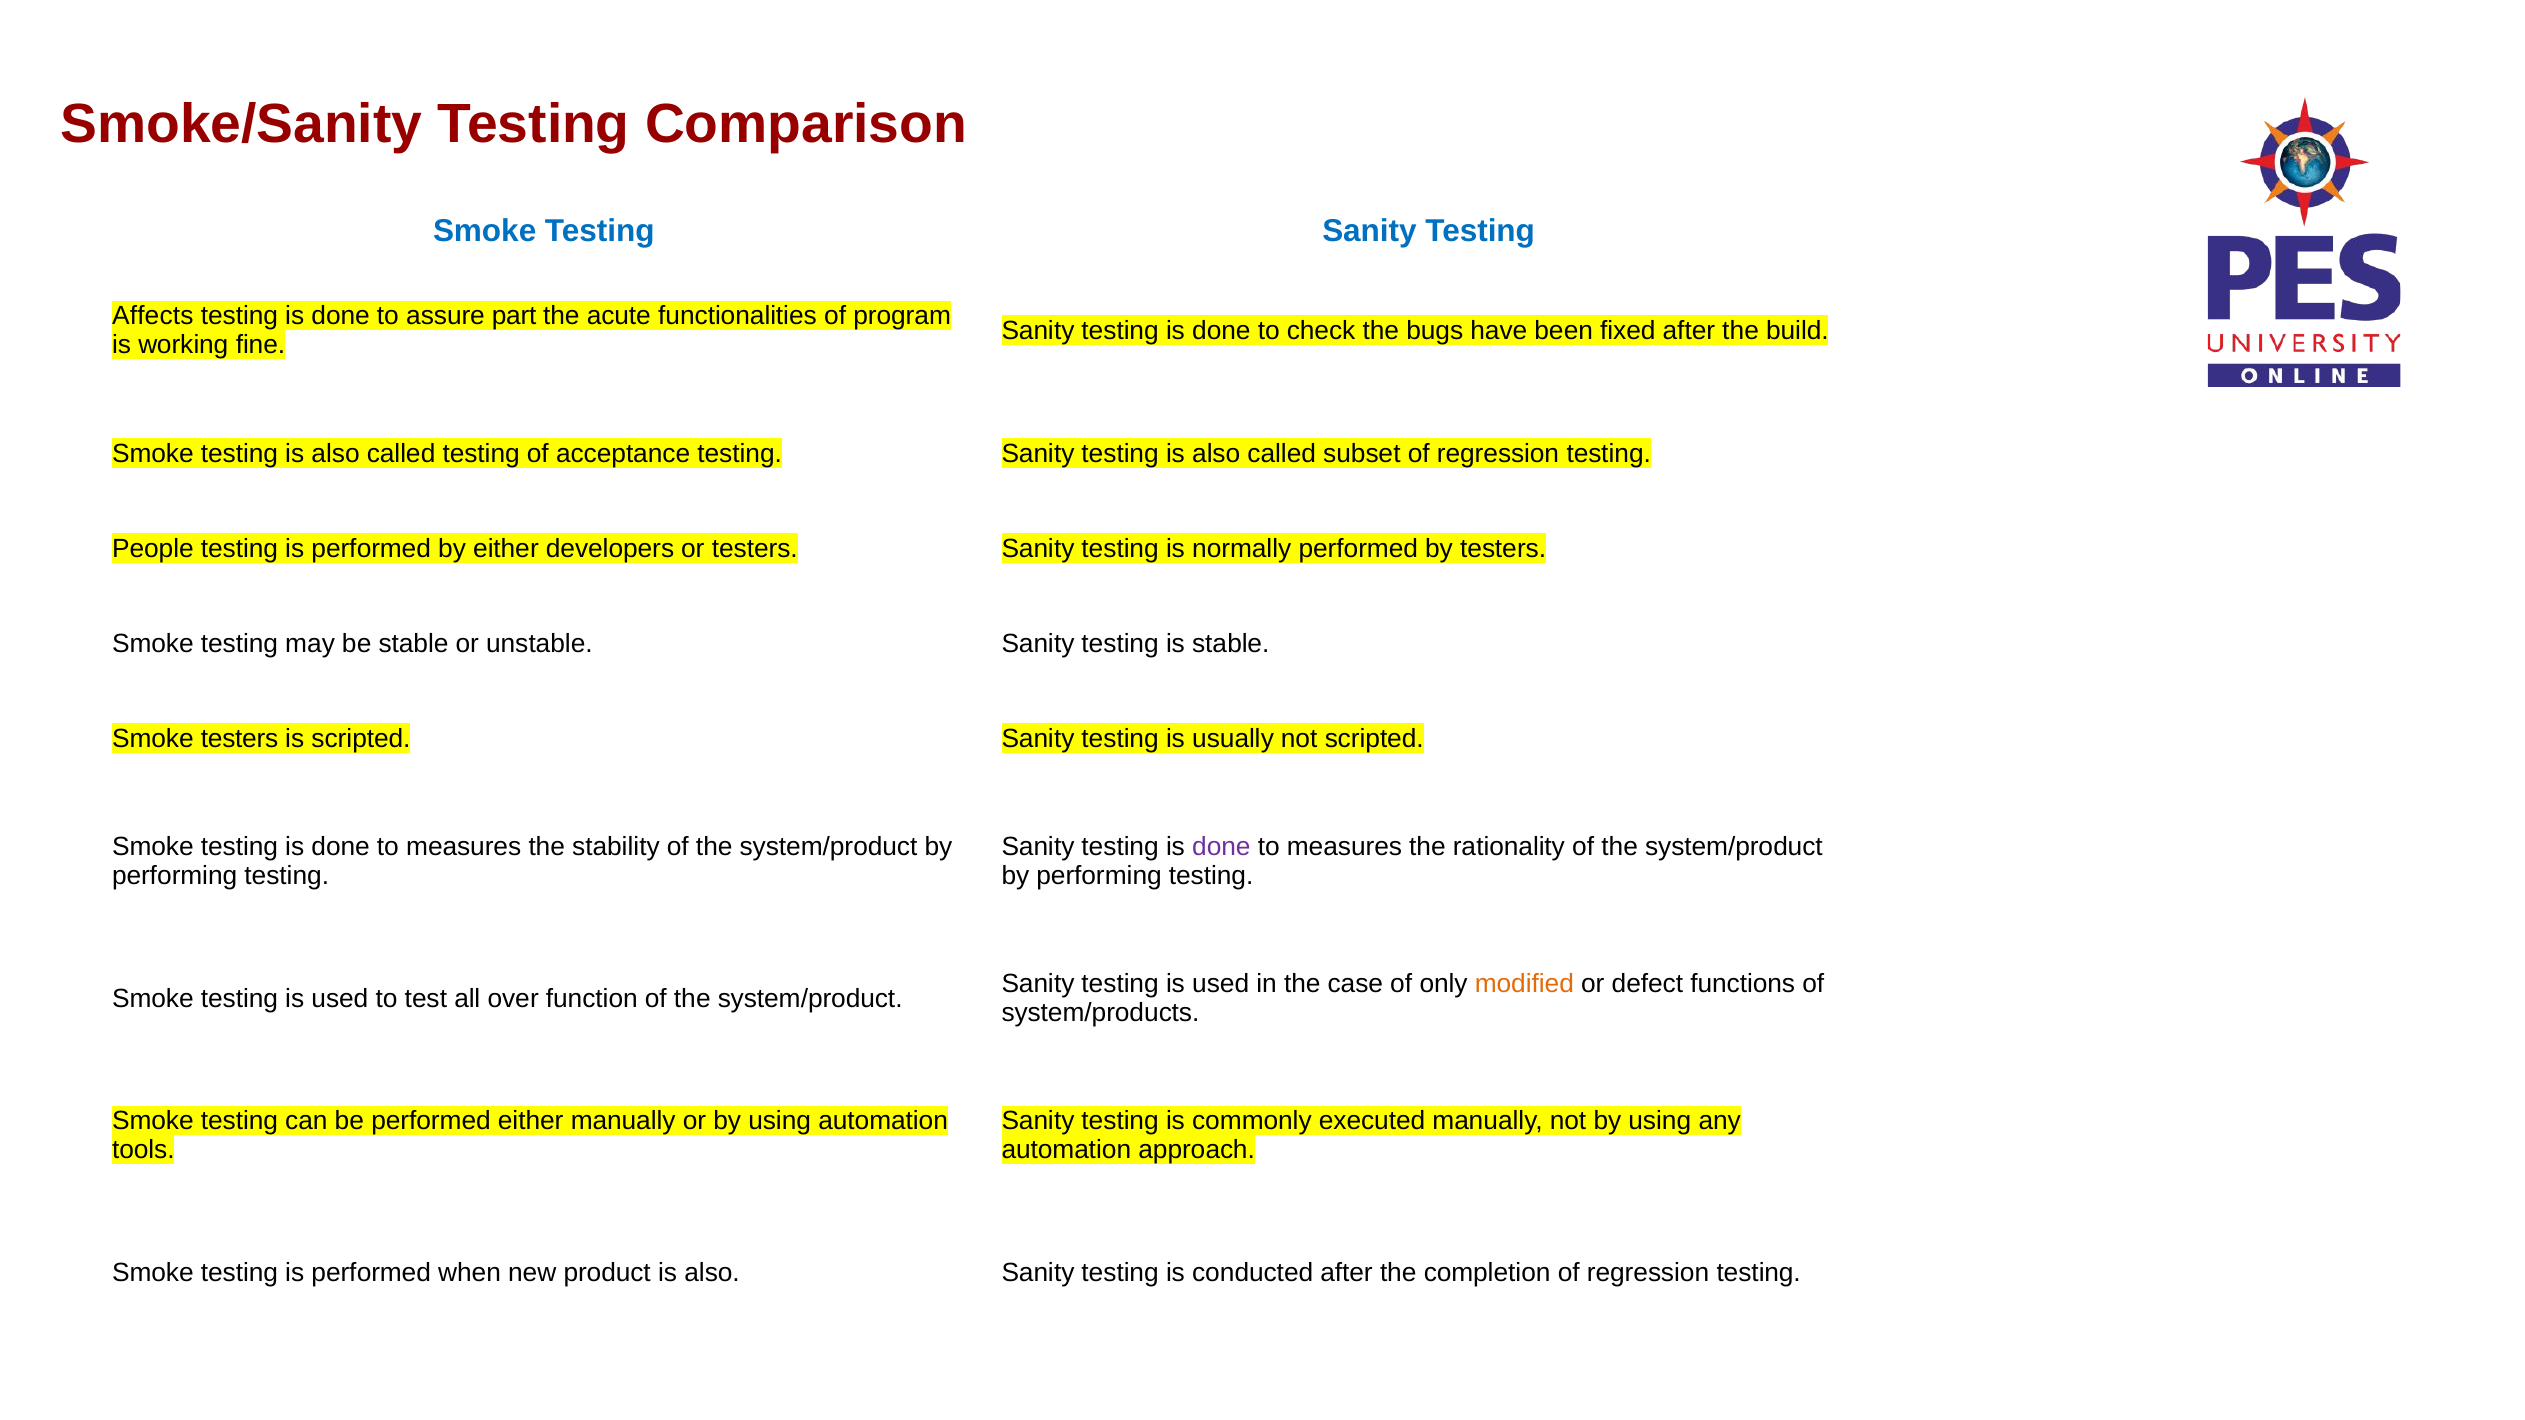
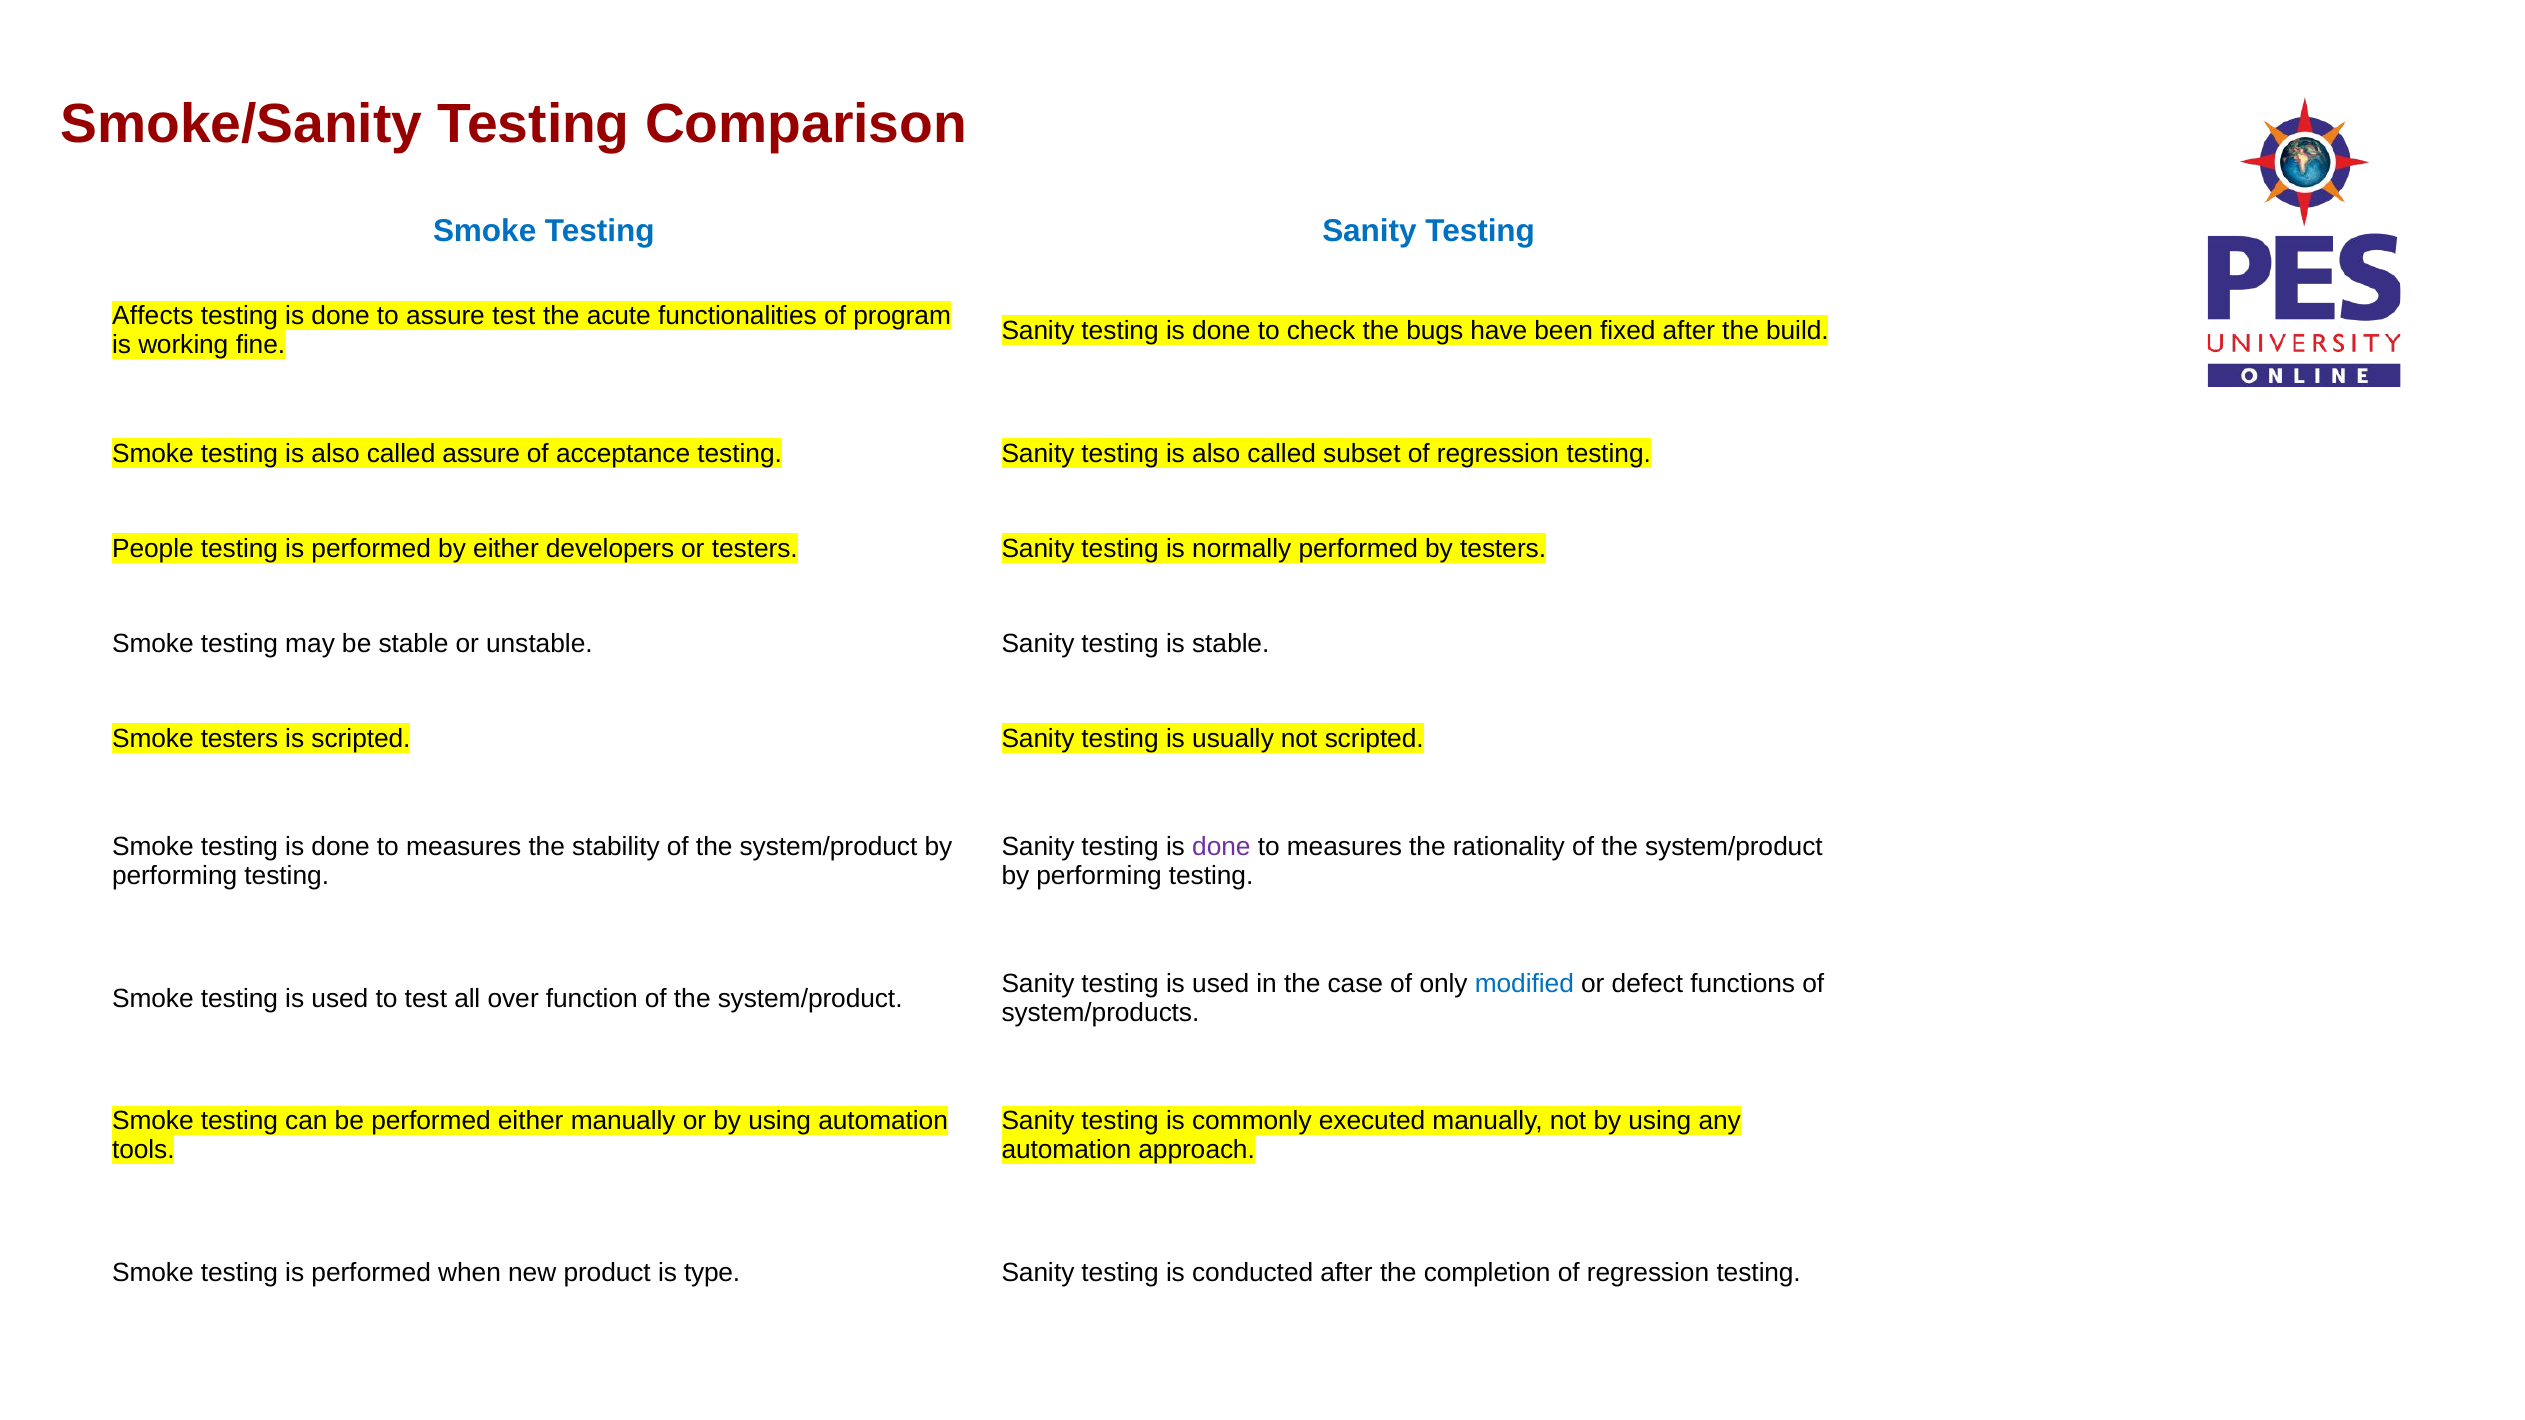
assure part: part -> test
called testing: testing -> assure
modified colour: orange -> blue
product is also: also -> type
